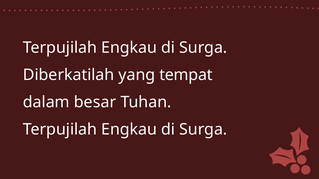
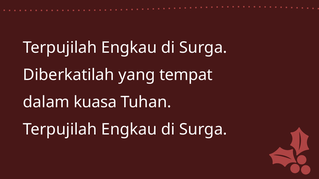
besar: besar -> kuasa
